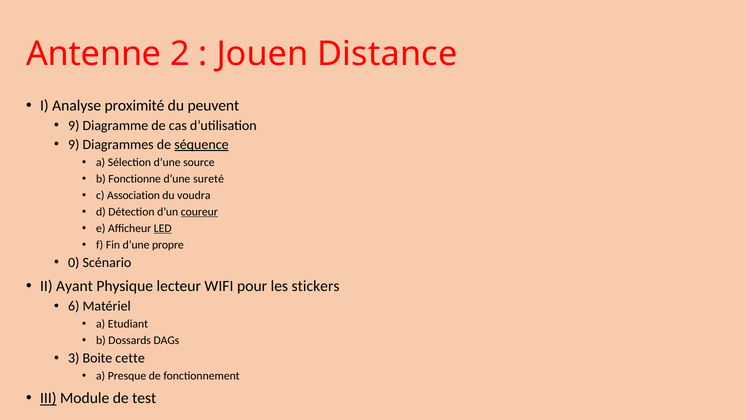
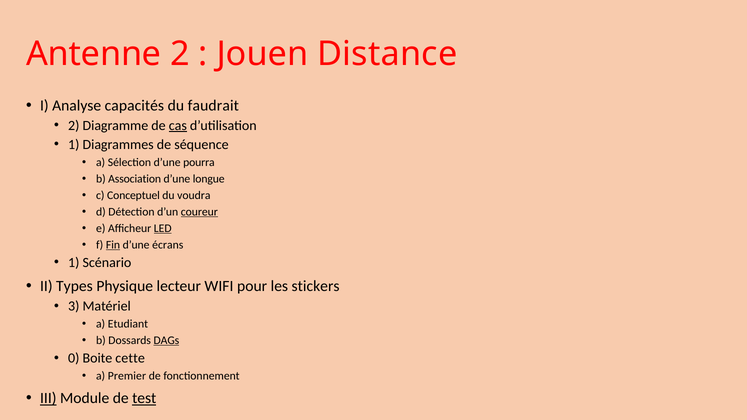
proximité: proximité -> capacités
peuvent: peuvent -> faudrait
9 at (74, 126): 9 -> 2
cas underline: none -> present
9 at (74, 145): 9 -> 1
séquence underline: present -> none
source: source -> pourra
Fonctionne: Fonctionne -> Association
sureté: sureté -> longue
Association: Association -> Conceptuel
Fin underline: none -> present
propre: propre -> écrans
0 at (74, 263): 0 -> 1
Ayant: Ayant -> Types
6: 6 -> 3
DAGs underline: none -> present
3: 3 -> 0
Presque: Presque -> Premier
test underline: none -> present
